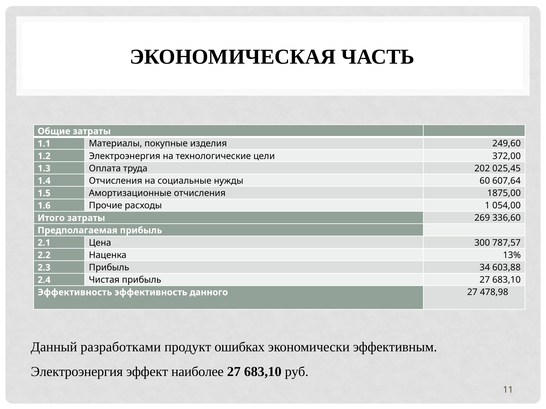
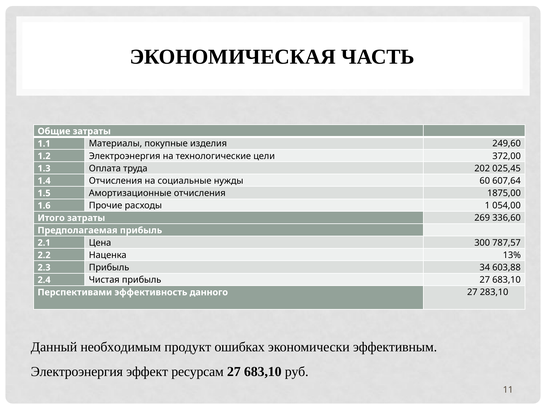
Эффективность at (75, 293): Эффективность -> Перспективами
478,98: 478,98 -> 283,10
разработками: разработками -> необходимым
наиболее: наиболее -> ресурсам
